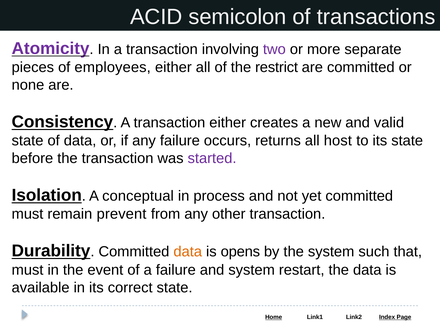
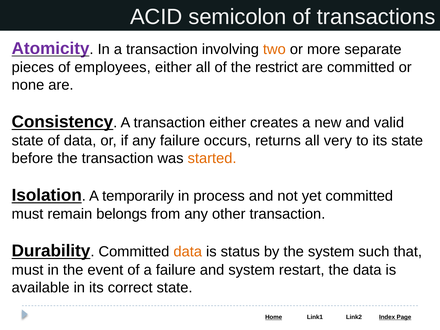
two colour: purple -> orange
host: host -> very
started colour: purple -> orange
conceptual: conceptual -> temporarily
prevent: prevent -> belongs
opens: opens -> status
